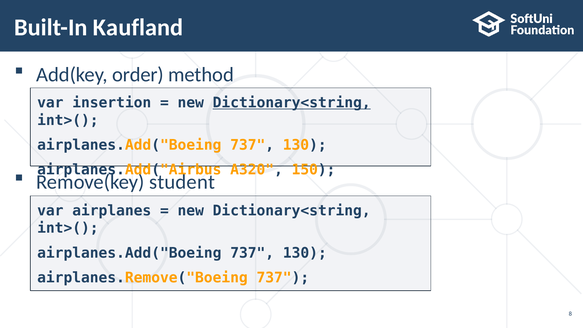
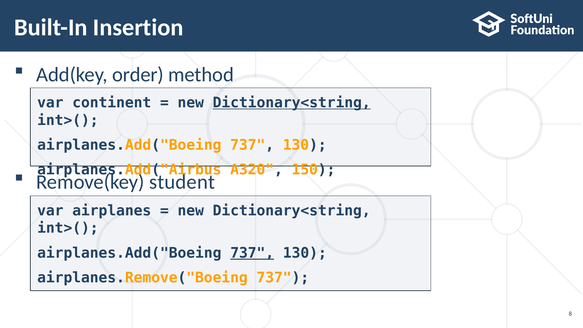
Kaufland: Kaufland -> Insertion
insertion: insertion -> continent
737 at (252, 253) underline: none -> present
